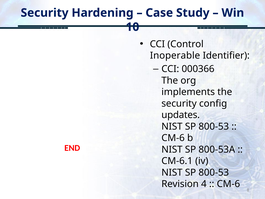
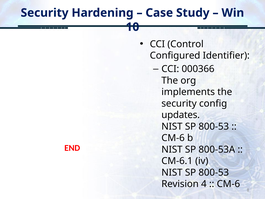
Inoperable: Inoperable -> Configured
